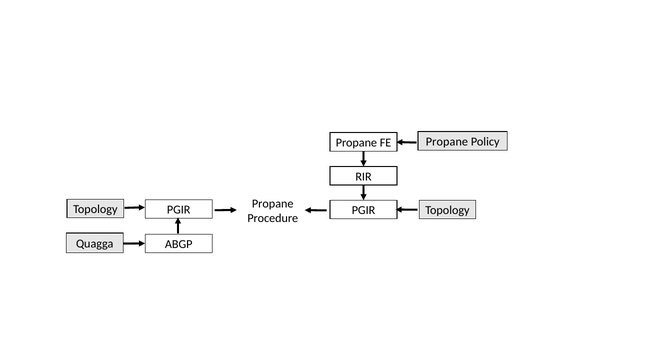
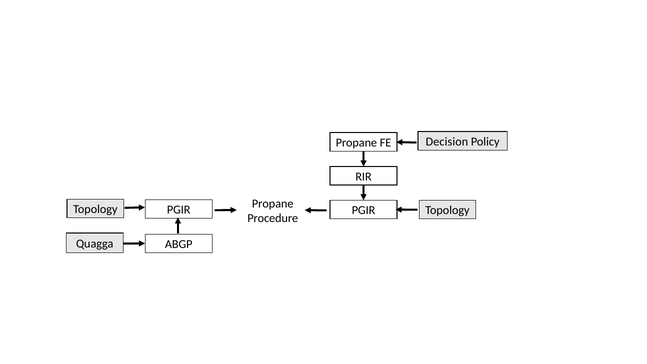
Propane at (447, 142): Propane -> Decision
